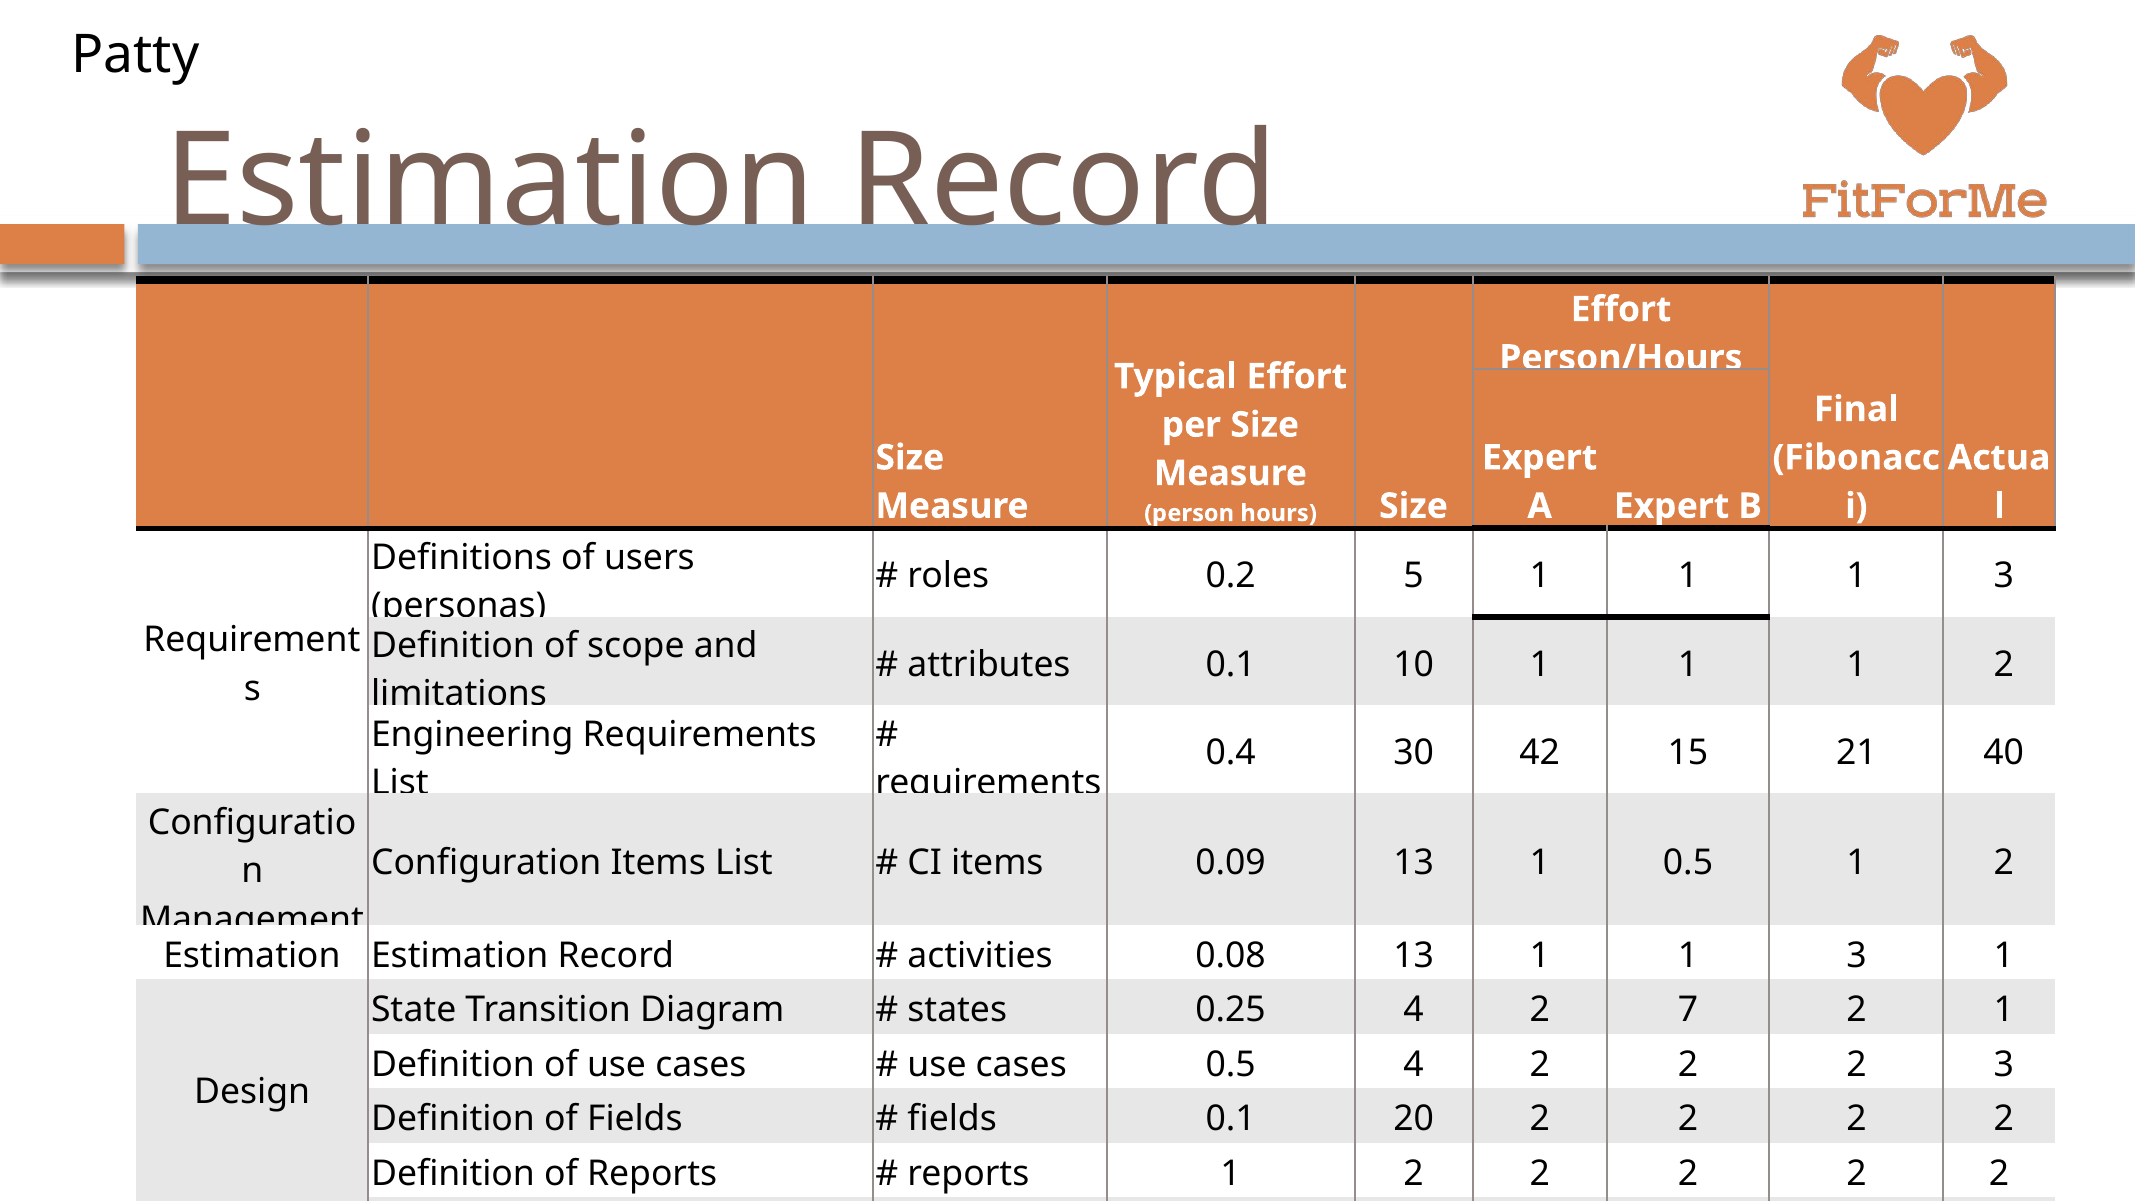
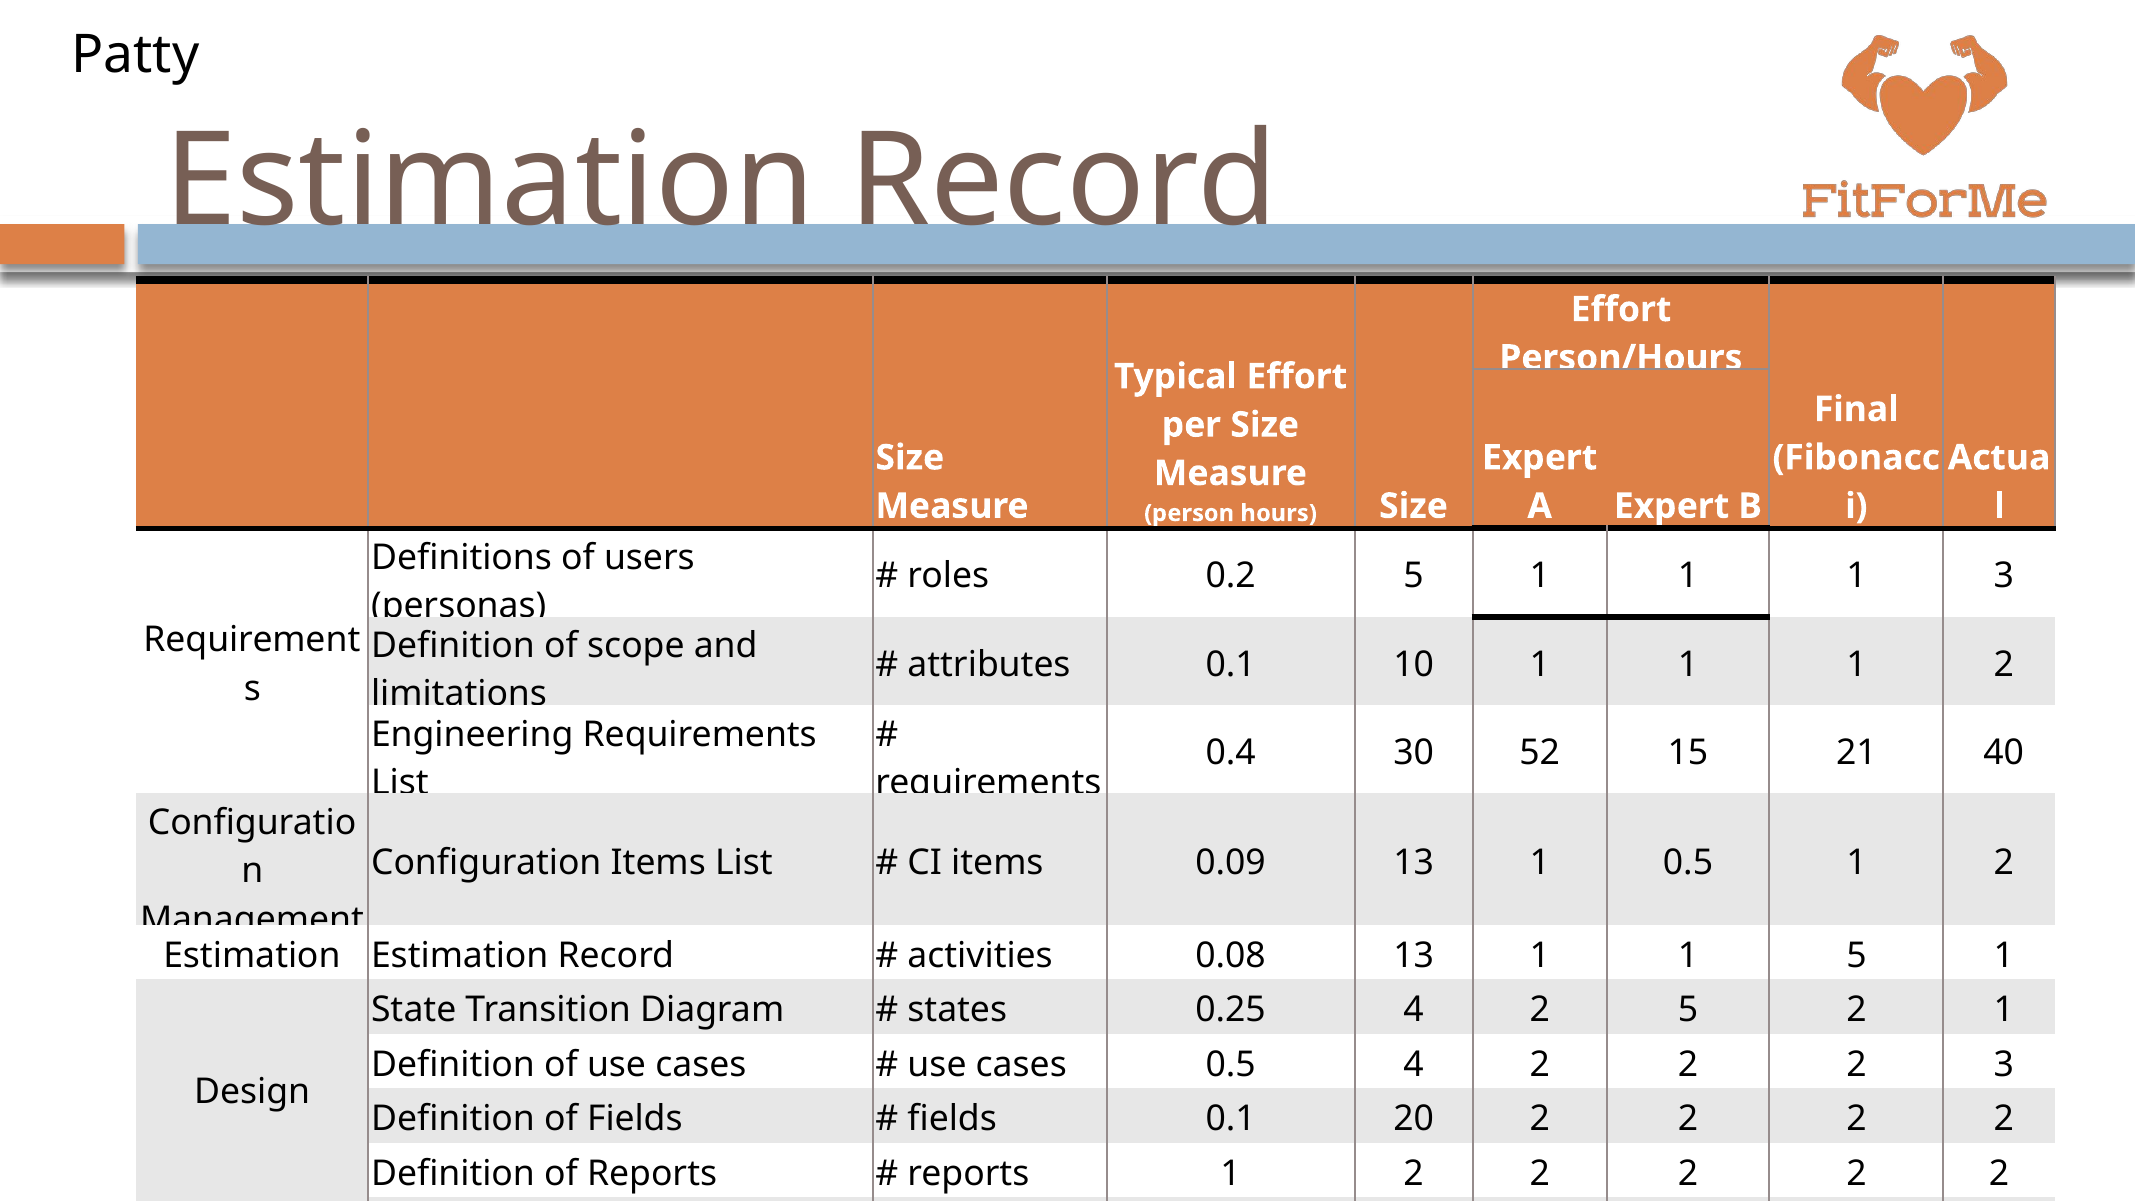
42: 42 -> 52
13 1 1 3: 3 -> 5
2 7: 7 -> 5
